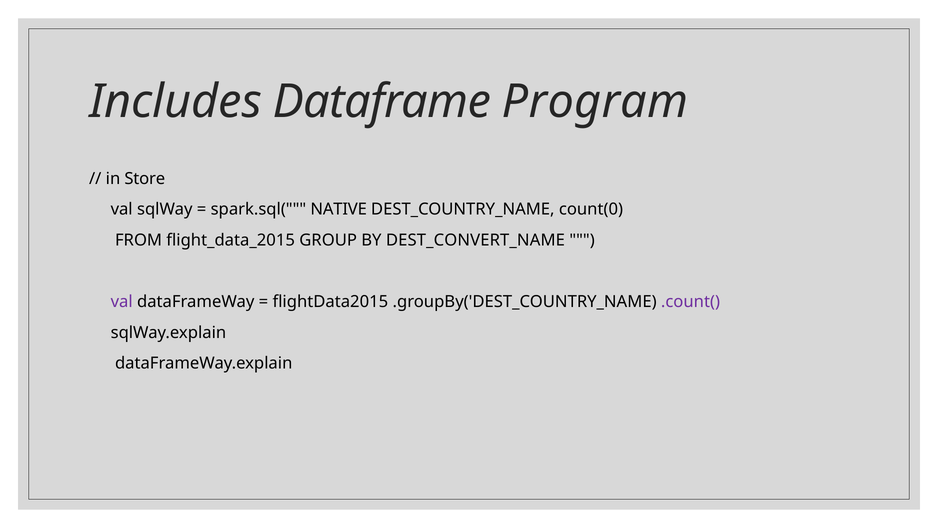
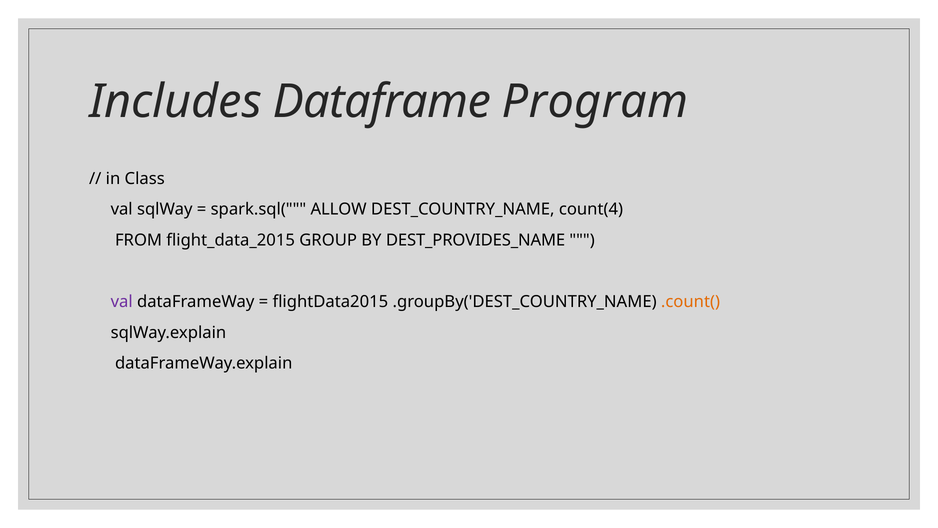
Store: Store -> Class
NATIVE: NATIVE -> ALLOW
count(0: count(0 -> count(4
DEST_CONVERT_NAME: DEST_CONVERT_NAME -> DEST_PROVIDES_NAME
.count( colour: purple -> orange
